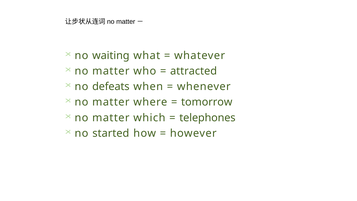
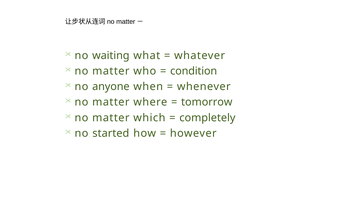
attracted: attracted -> condition
defeats: defeats -> anyone
telephones: telephones -> completely
